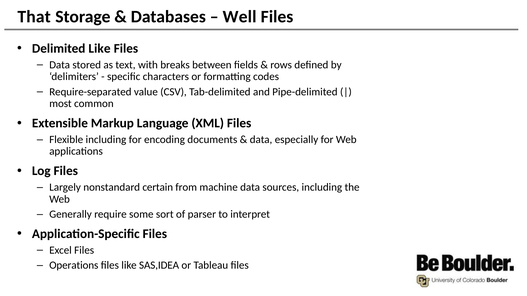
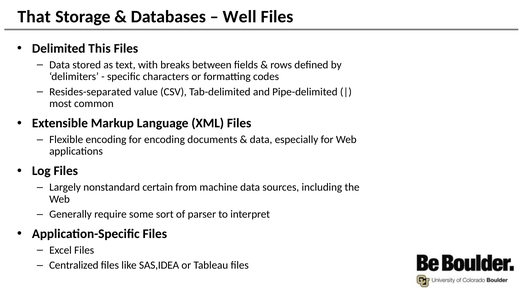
Delimited Like: Like -> This
Require-separated: Require-separated -> Resides-separated
Flexible including: including -> encoding
Operations: Operations -> Centralized
